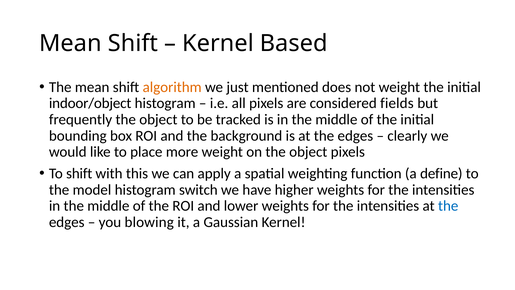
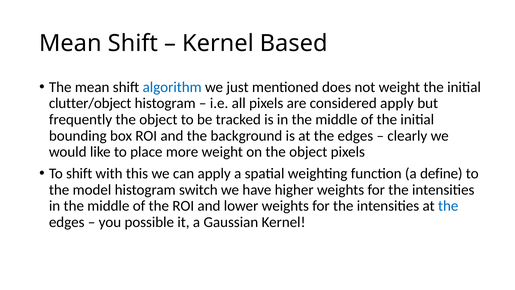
algorithm colour: orange -> blue
indoor/object: indoor/object -> clutter/object
considered fields: fields -> apply
blowing: blowing -> possible
